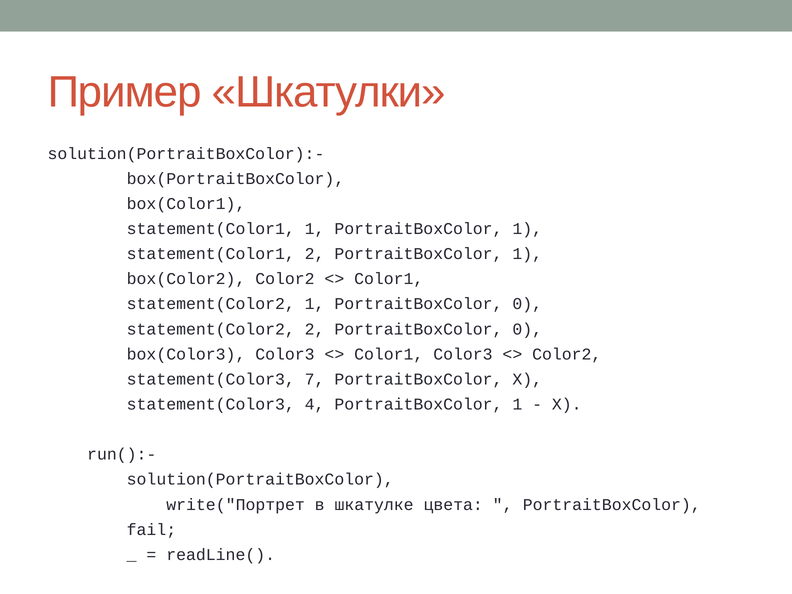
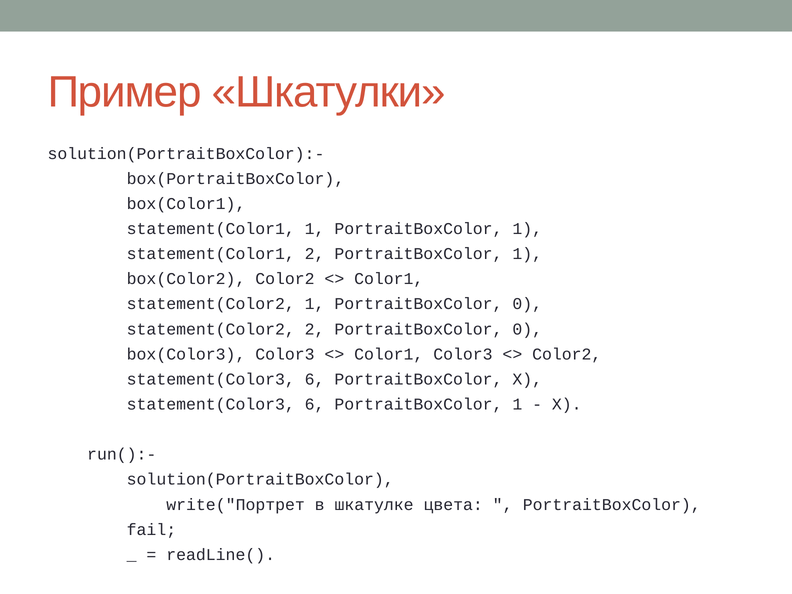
7 at (315, 379): 7 -> 6
4 at (315, 404): 4 -> 6
